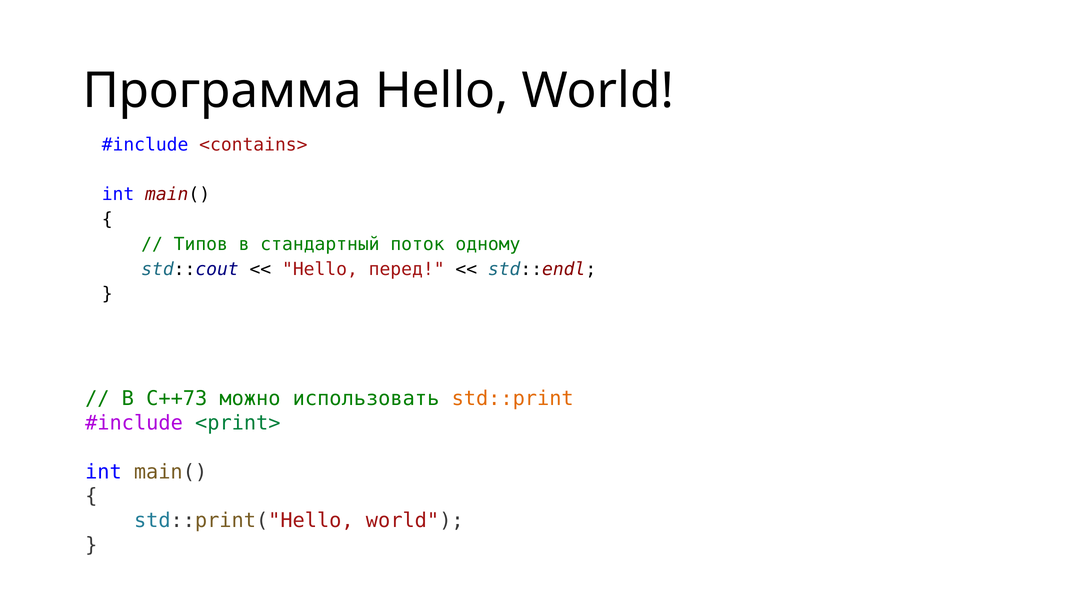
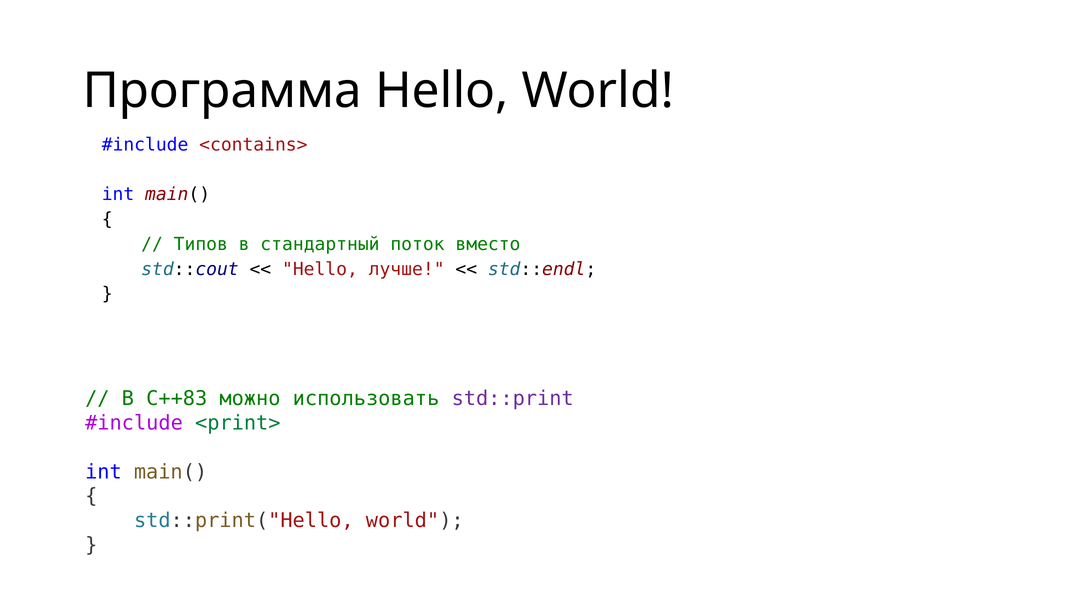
одному: одному -> вместо
перед: перед -> лучше
C++73: C++73 -> C++83
std::print colour: orange -> purple
